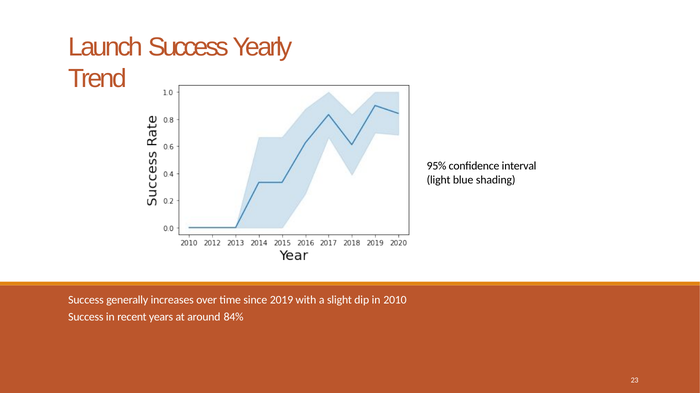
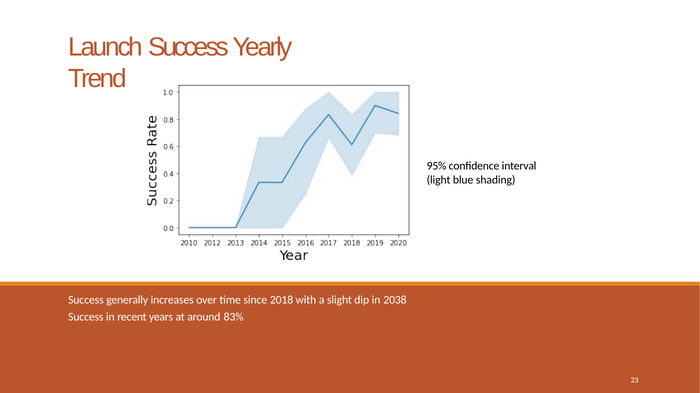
2019: 2019 -> 2018
2010: 2010 -> 2038
84%: 84% -> 83%
